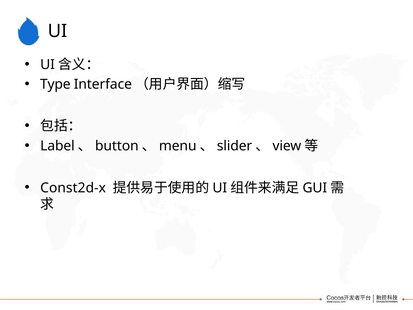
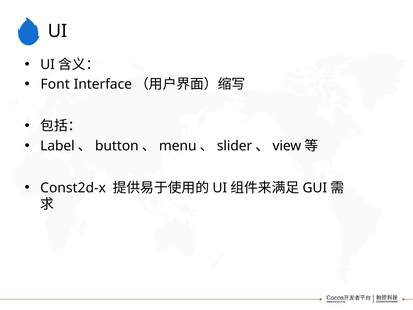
Type: Type -> Font
